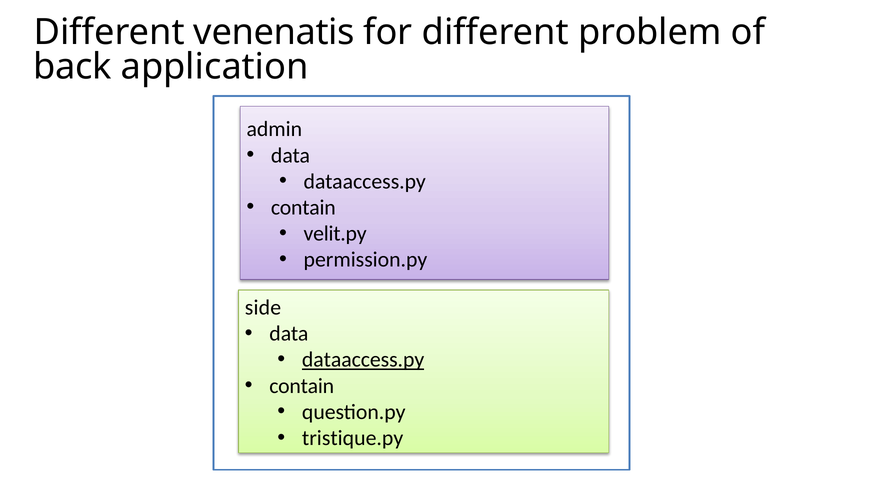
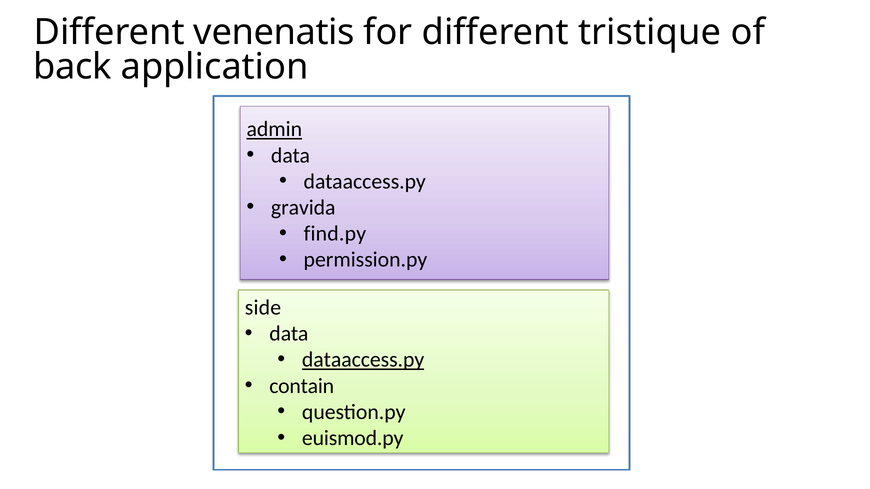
problem: problem -> tristique
admin underline: none -> present
contain at (303, 208): contain -> gravida
velit.py: velit.py -> find.py
tristique.py: tristique.py -> euismod.py
